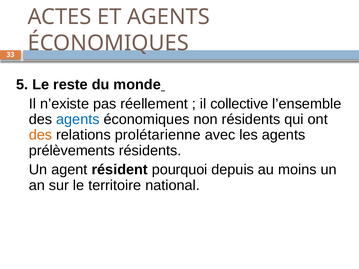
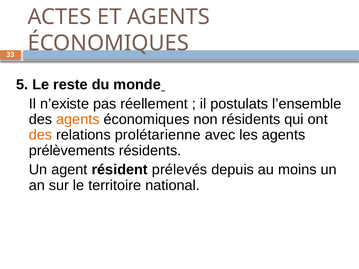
collective: collective -> postulats
agents at (78, 119) colour: blue -> orange
pourquoi: pourquoi -> prélevés
